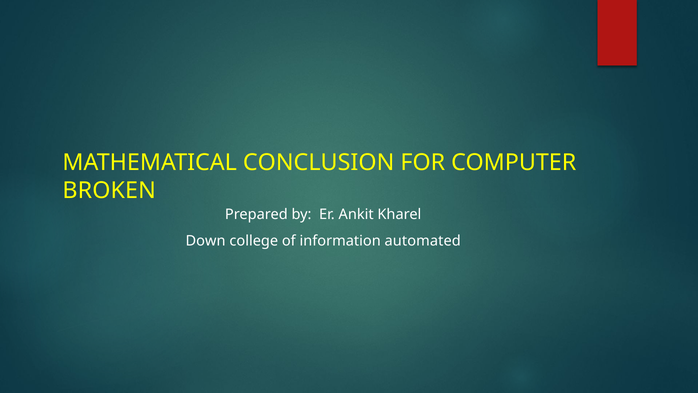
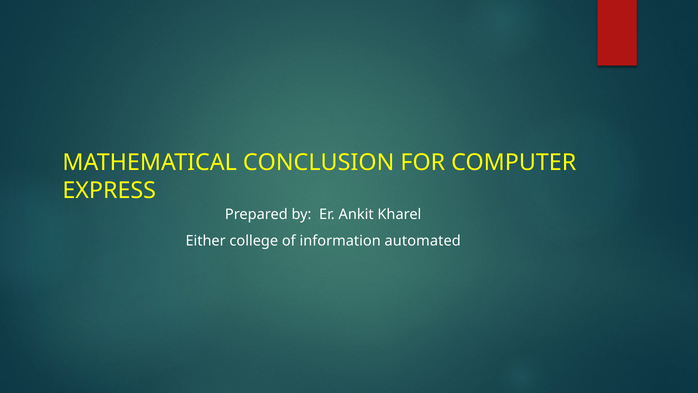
BROKEN: BROKEN -> EXPRESS
Down: Down -> Either
